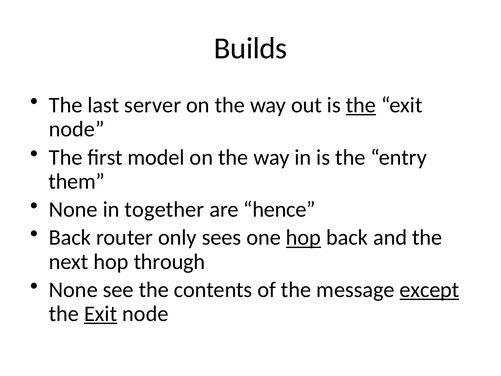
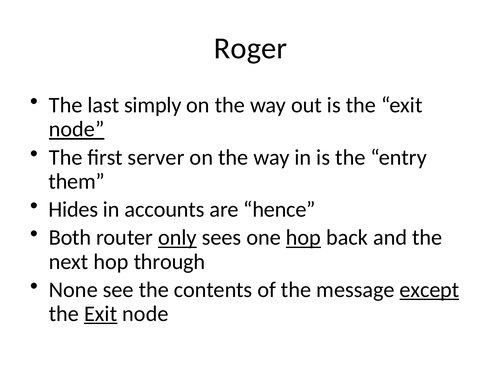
Builds: Builds -> Roger
server: server -> simply
the at (361, 105) underline: present -> none
node at (77, 129) underline: none -> present
model: model -> server
None at (73, 209): None -> Hides
together: together -> accounts
Back at (70, 237): Back -> Both
only underline: none -> present
